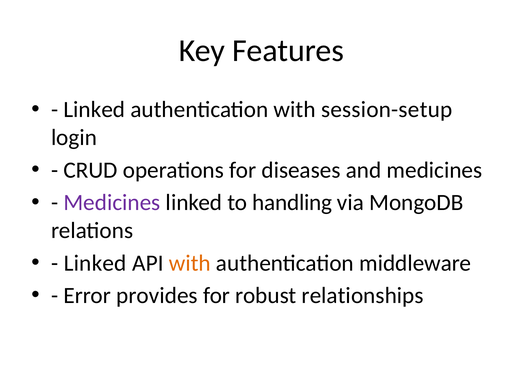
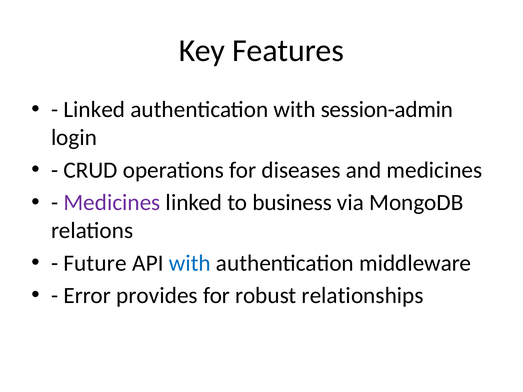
session-setup: session-setup -> session-admin
handling: handling -> business
Linked at (95, 263): Linked -> Future
with at (190, 263) colour: orange -> blue
